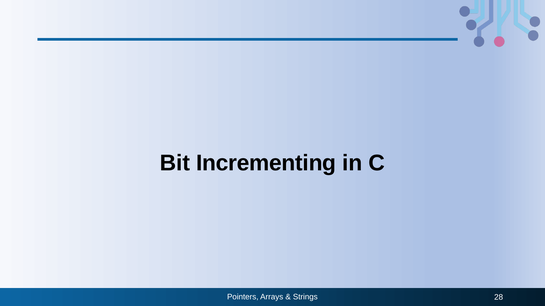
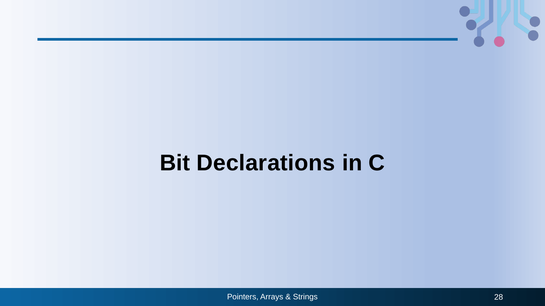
Incrementing: Incrementing -> Declarations
